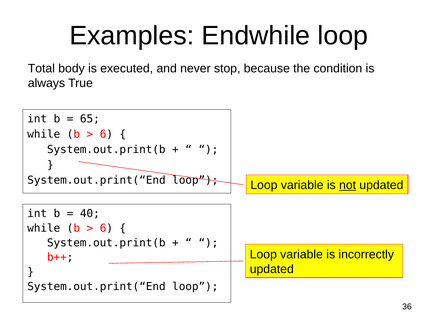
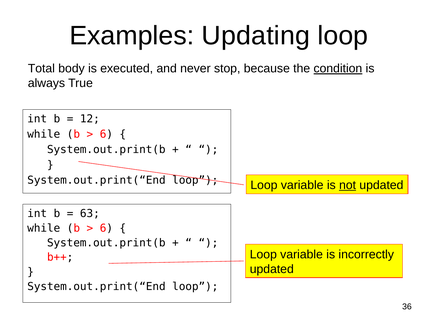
Endwhile: Endwhile -> Updating
condition underline: none -> present
65: 65 -> 12
40: 40 -> 63
